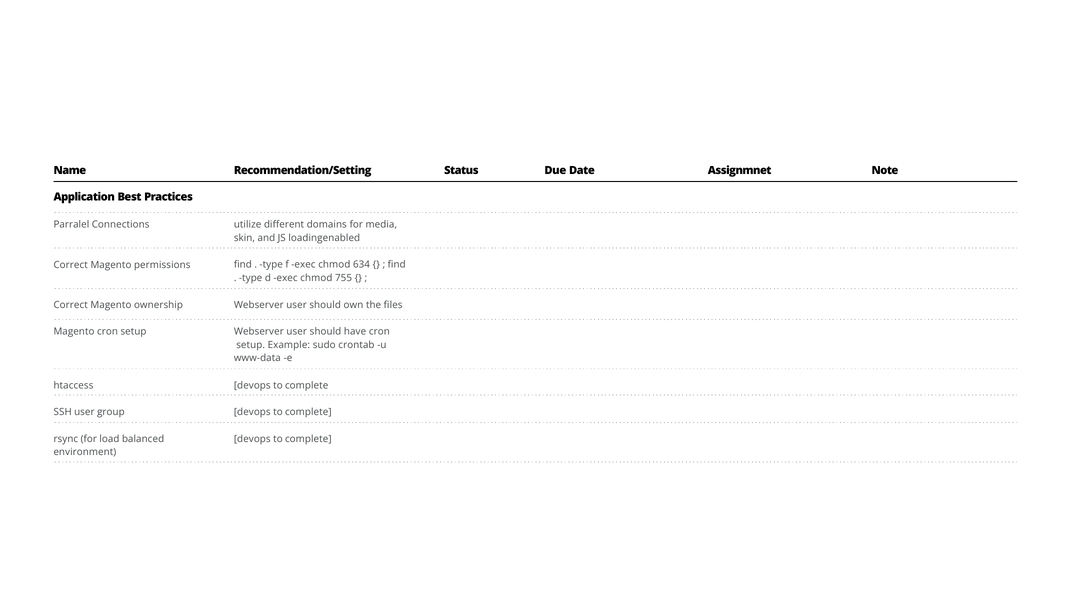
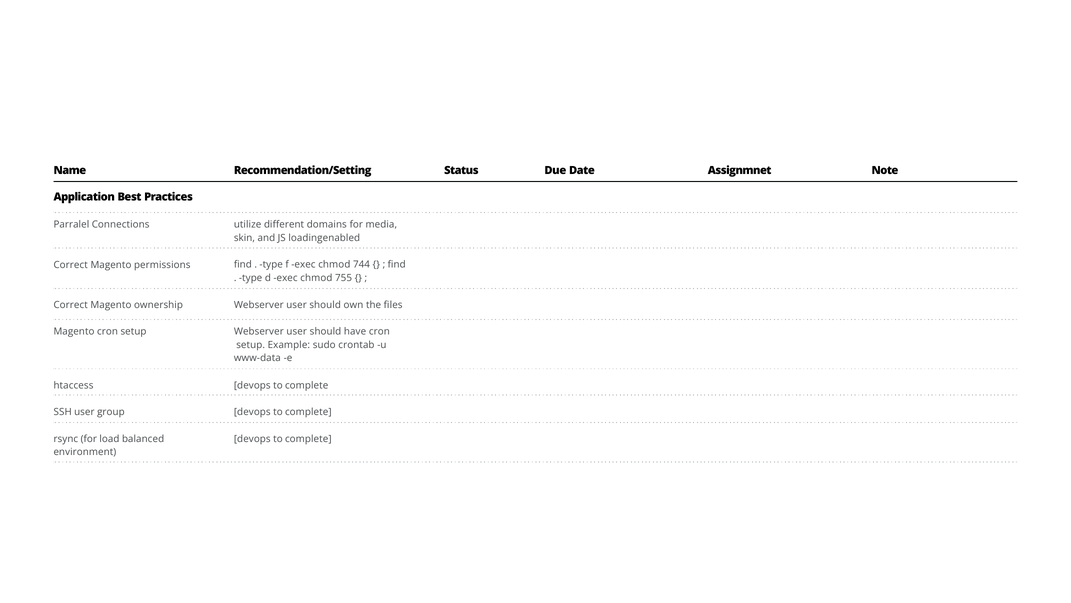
634: 634 -> 744
